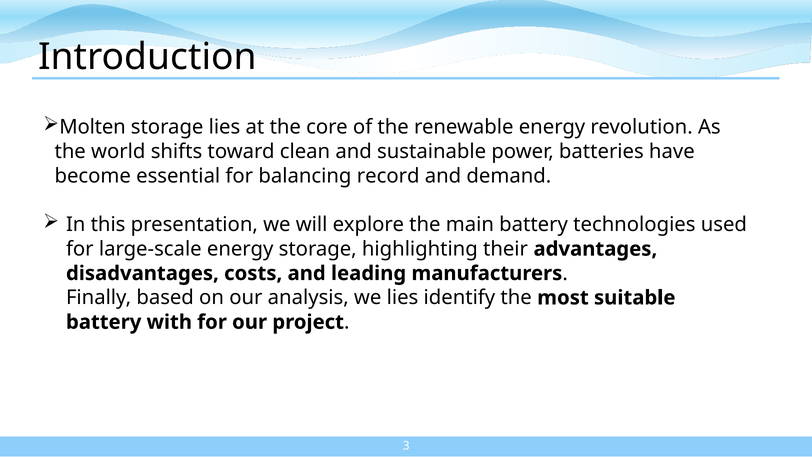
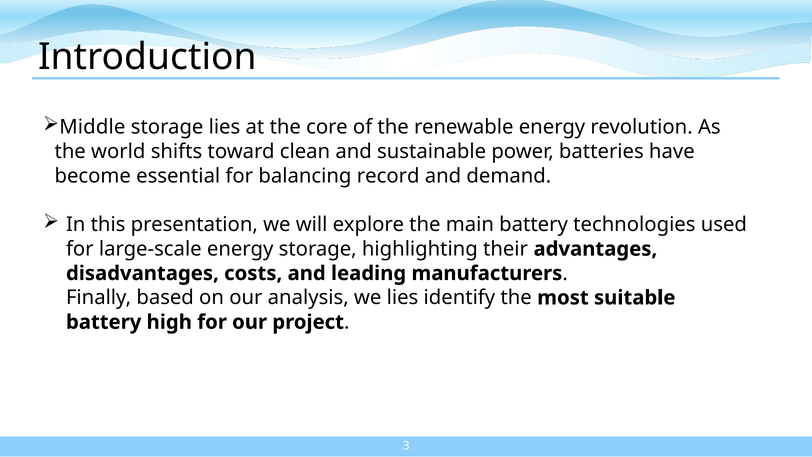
Molten: Molten -> Middle
with: with -> high
